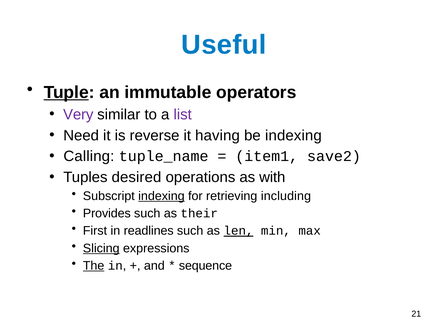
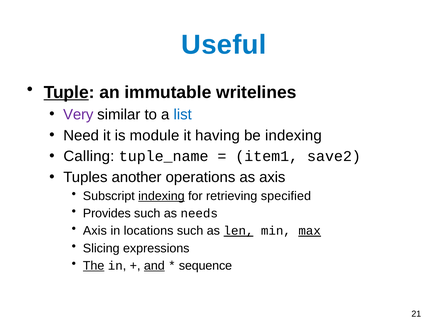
operators: operators -> writelines
list colour: purple -> blue
reverse: reverse -> module
desired: desired -> another
as with: with -> axis
including: including -> specified
their: their -> needs
First at (95, 231): First -> Axis
readlines: readlines -> locations
max underline: none -> present
Slicing underline: present -> none
and underline: none -> present
